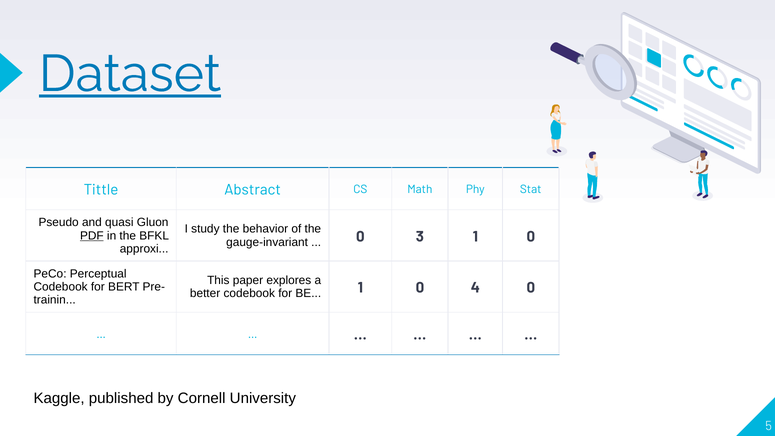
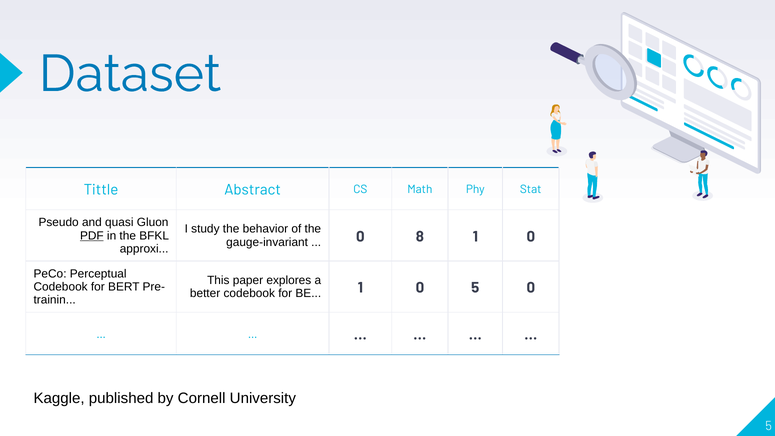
Dataset underline: present -> none
3: 3 -> 8
0 4: 4 -> 5
